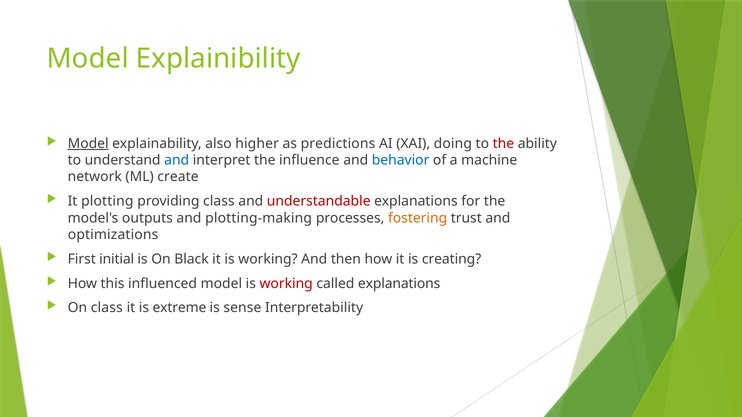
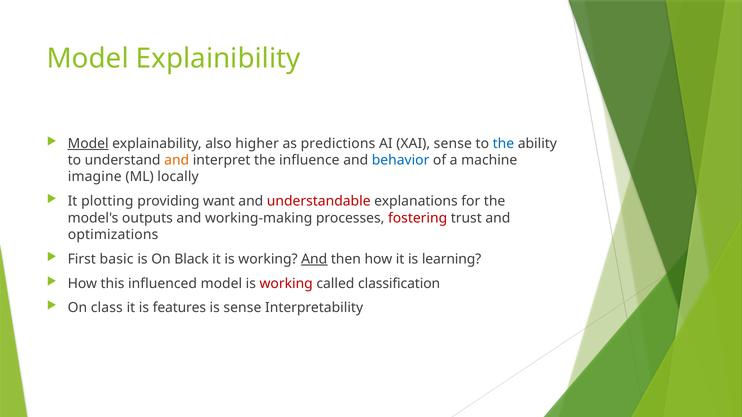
XAI doing: doing -> sense
the at (503, 144) colour: red -> blue
and at (177, 160) colour: blue -> orange
network: network -> imagine
create: create -> locally
providing class: class -> want
plotting-making: plotting-making -> working-making
fostering colour: orange -> red
initial: initial -> basic
And at (314, 259) underline: none -> present
creating: creating -> learning
called explanations: explanations -> classification
extreme: extreme -> features
